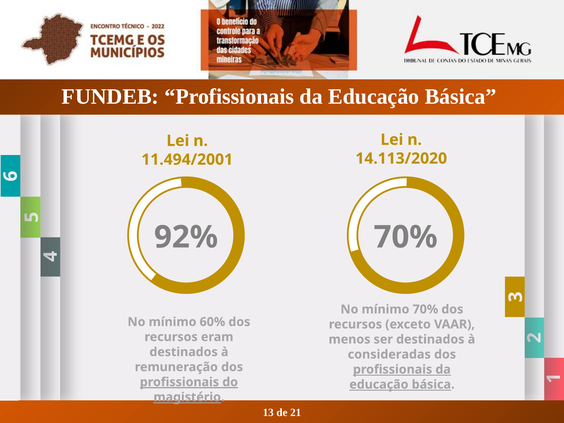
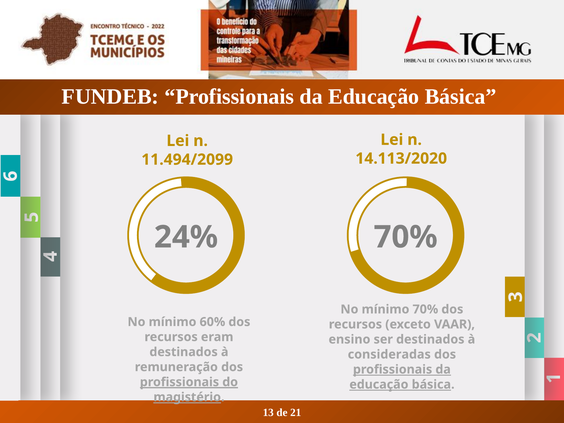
11.494/2001: 11.494/2001 -> 11.494/2099
92%: 92% -> 24%
menos: menos -> ensino
